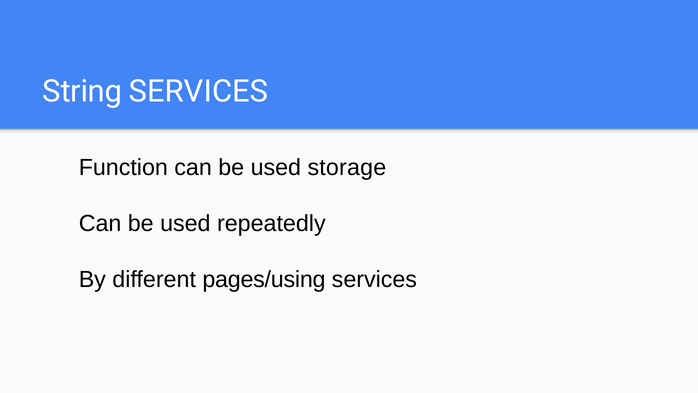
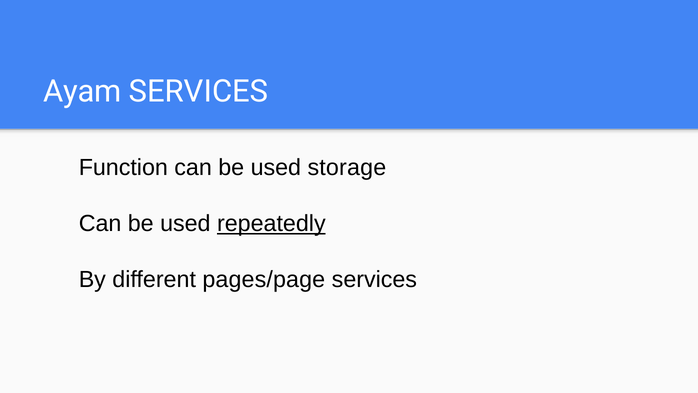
String: String -> Ayam
repeatedly underline: none -> present
pages/using: pages/using -> pages/page
